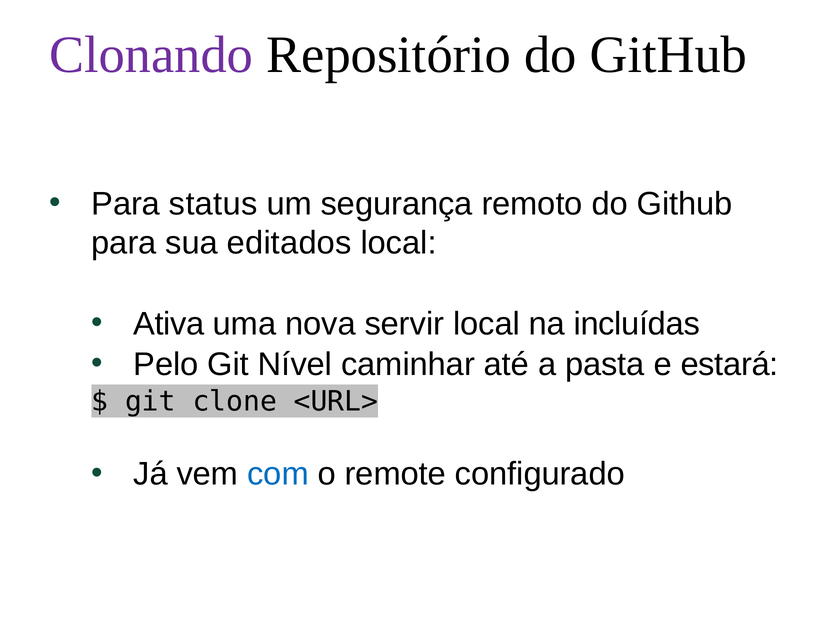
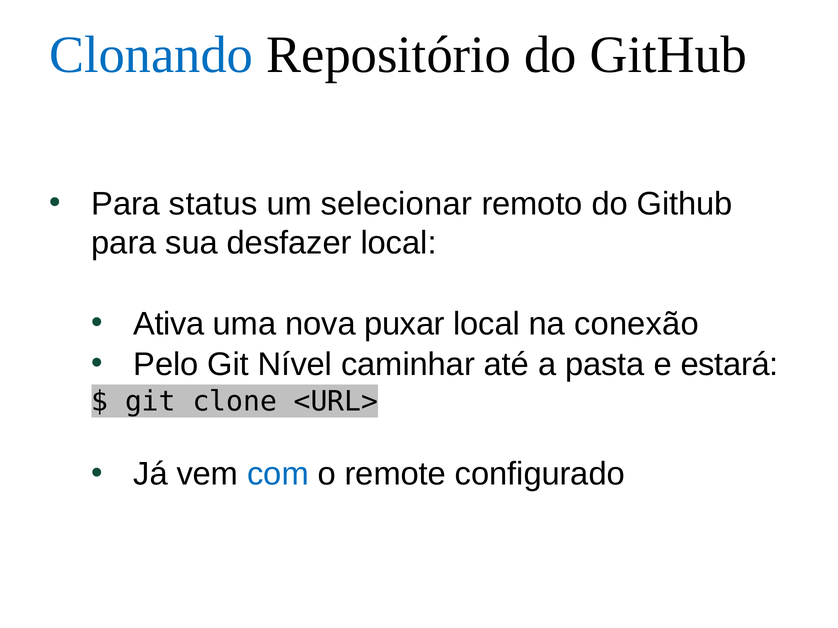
Clonando colour: purple -> blue
segurança: segurança -> selecionar
editados: editados -> desfazer
servir: servir -> puxar
incluídas: incluídas -> conexão
